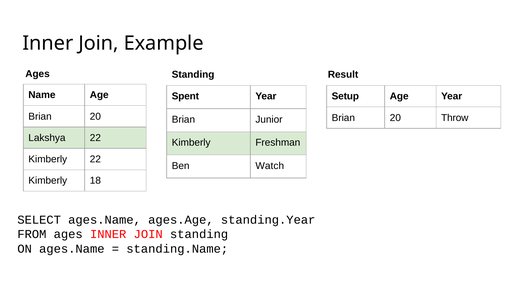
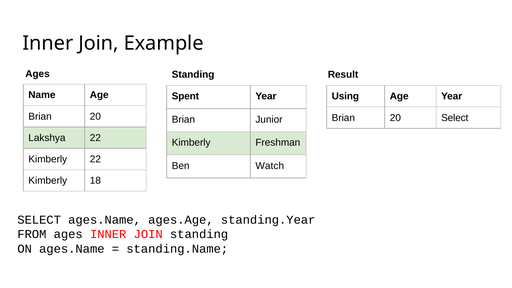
Setup: Setup -> Using
20 Throw: Throw -> Select
